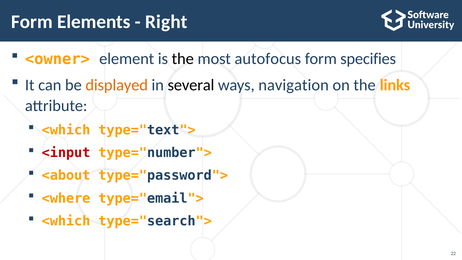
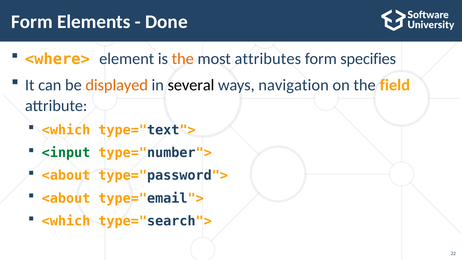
Right: Right -> Done
<owner>: <owner> -> <where>
the at (183, 59) colour: black -> orange
autofocus: autofocus -> attributes
links: links -> field
<input colour: red -> green
<where at (66, 198): <where -> <about
